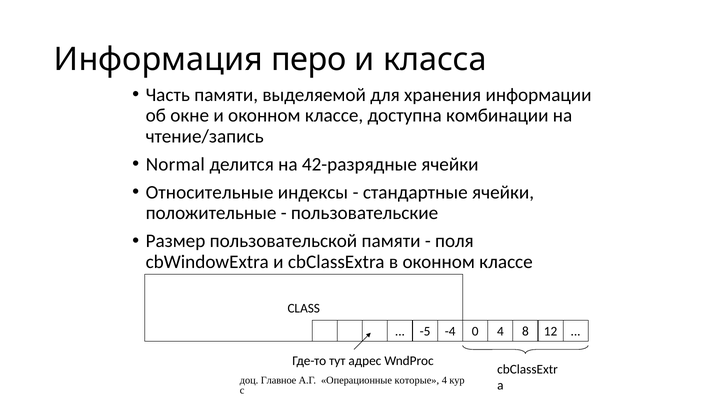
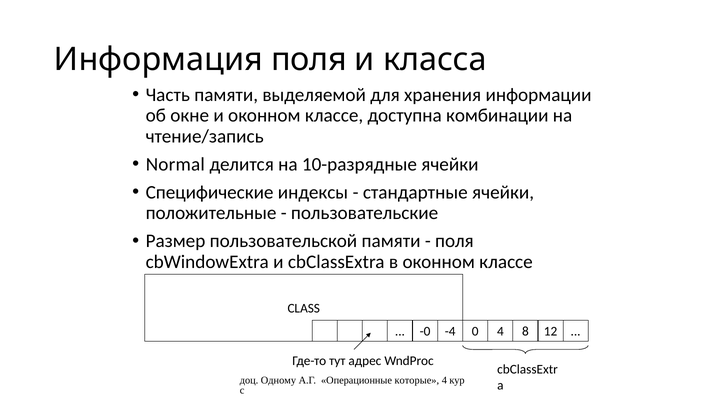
Информация перо: перо -> поля
42-разрядные: 42-разрядные -> 10-разрядные
Относительные: Относительные -> Специфические
-5: -5 -> -0
Главное: Главное -> Одному
